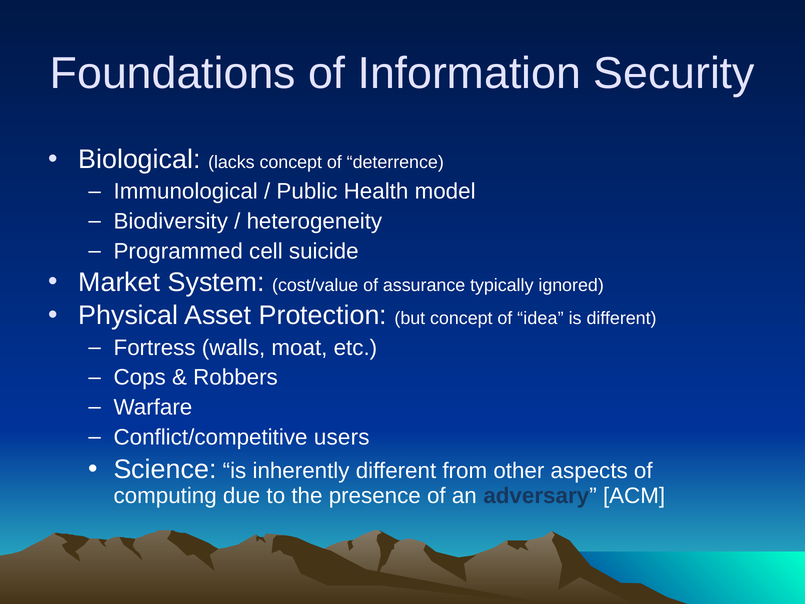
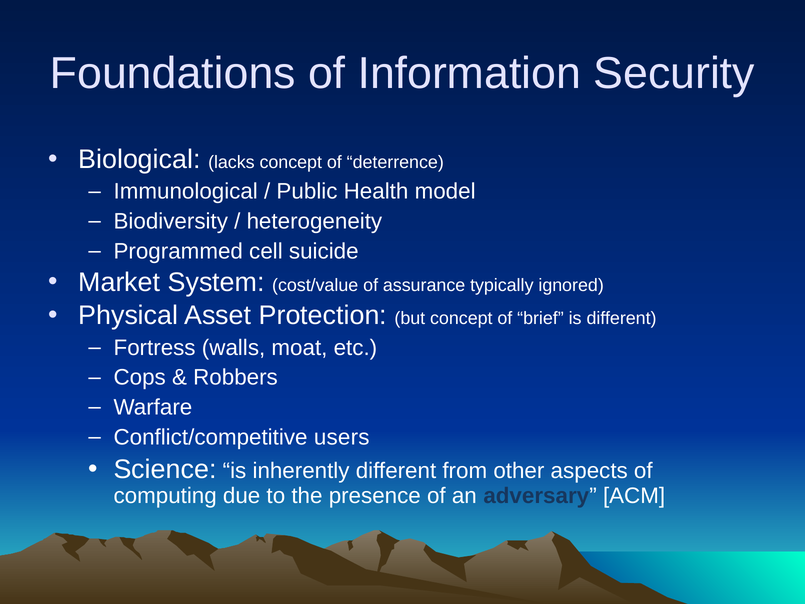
idea: idea -> brief
